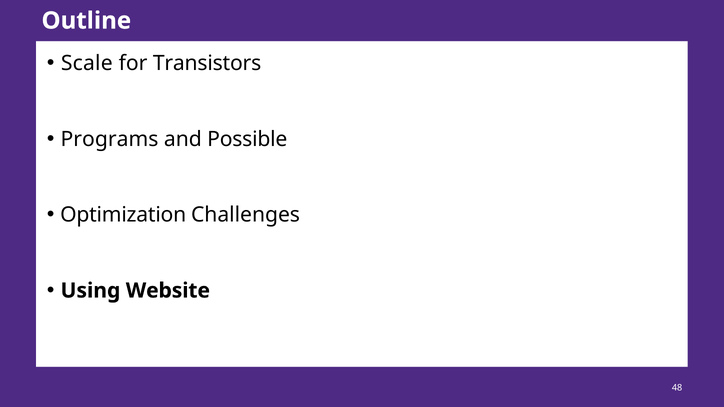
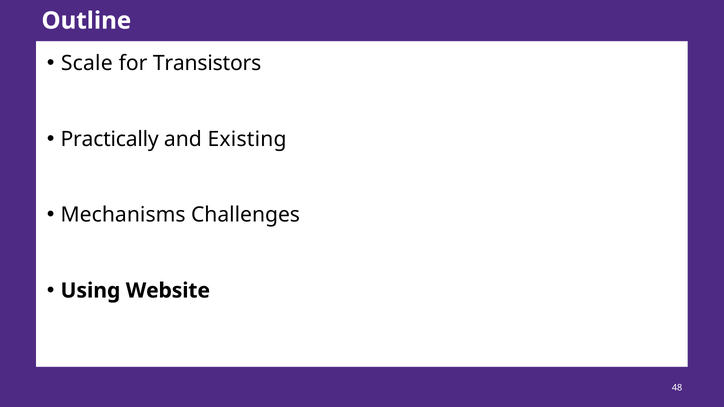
Programs: Programs -> Practically
Possible: Possible -> Existing
Optimization: Optimization -> Mechanisms
